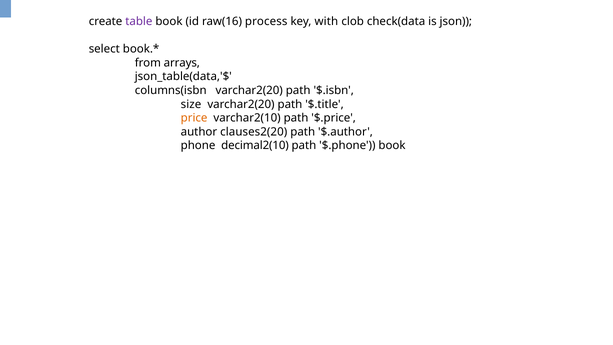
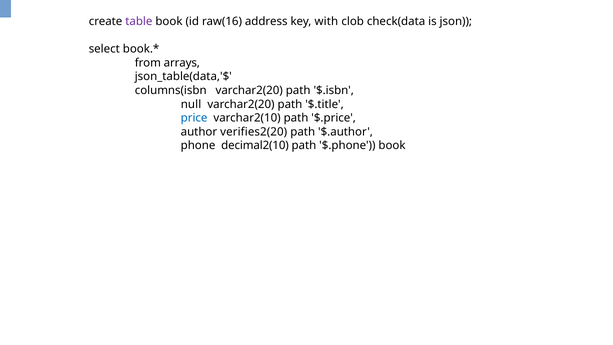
process: process -> address
size: size -> null
price colour: orange -> blue
clauses2(20: clauses2(20 -> verifies2(20
